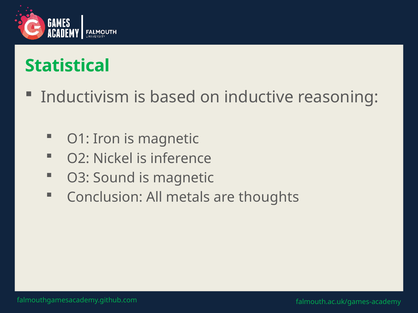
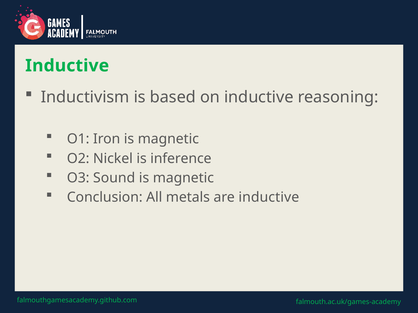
Statistical at (67, 66): Statistical -> Inductive
are thoughts: thoughts -> inductive
